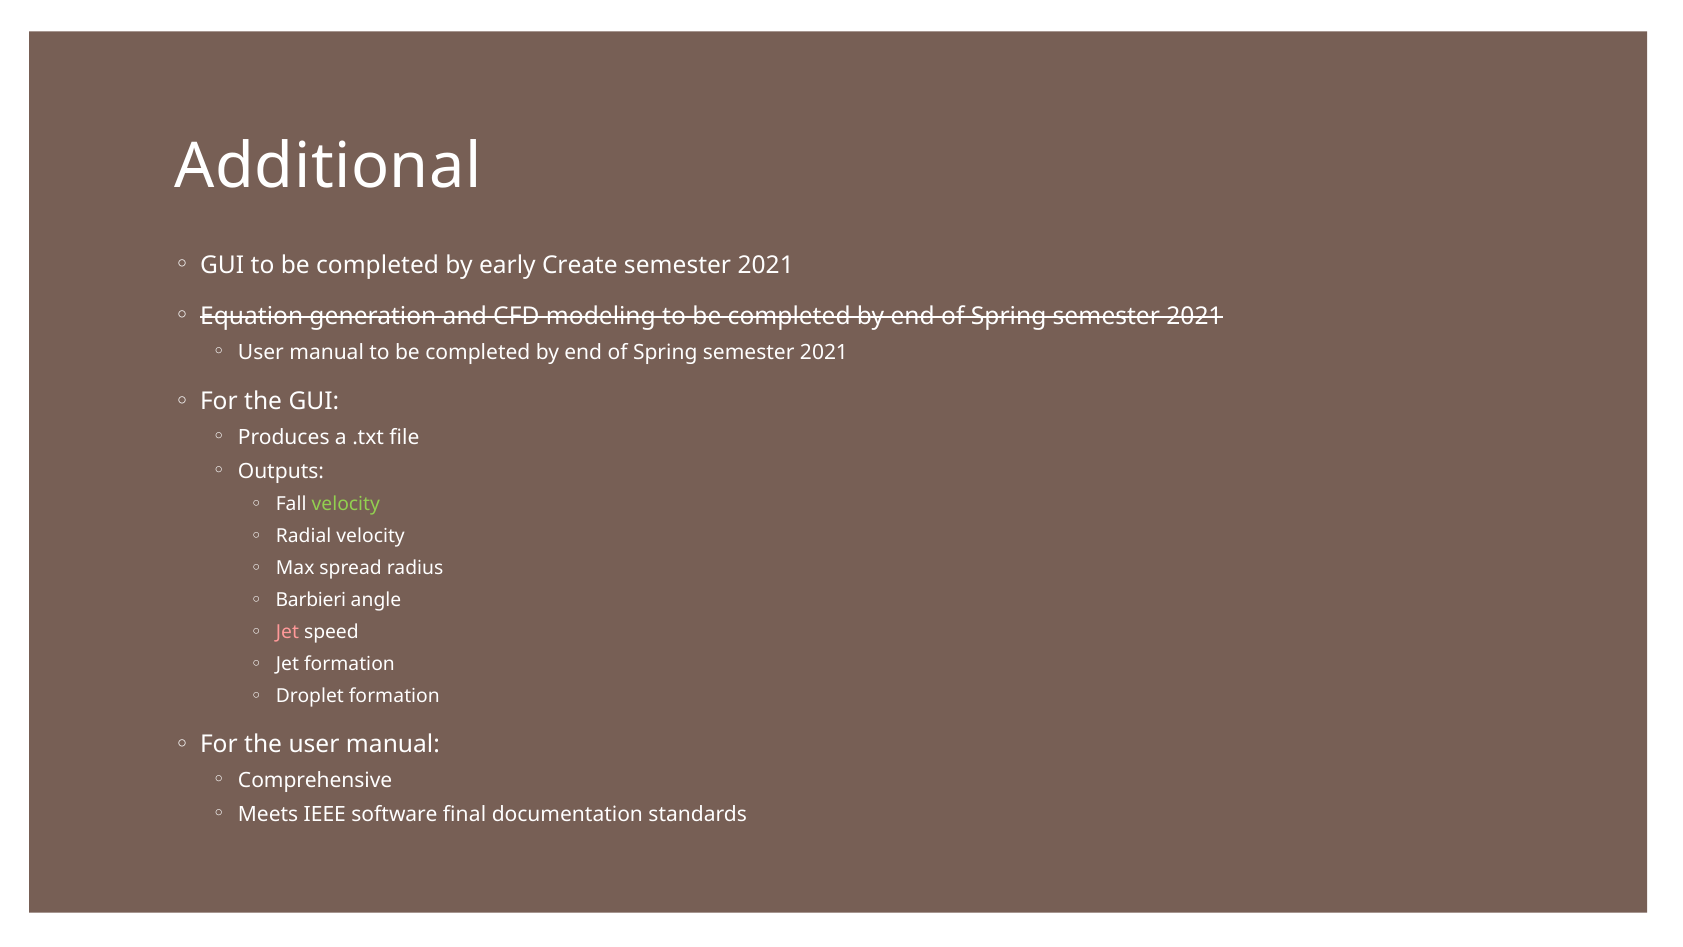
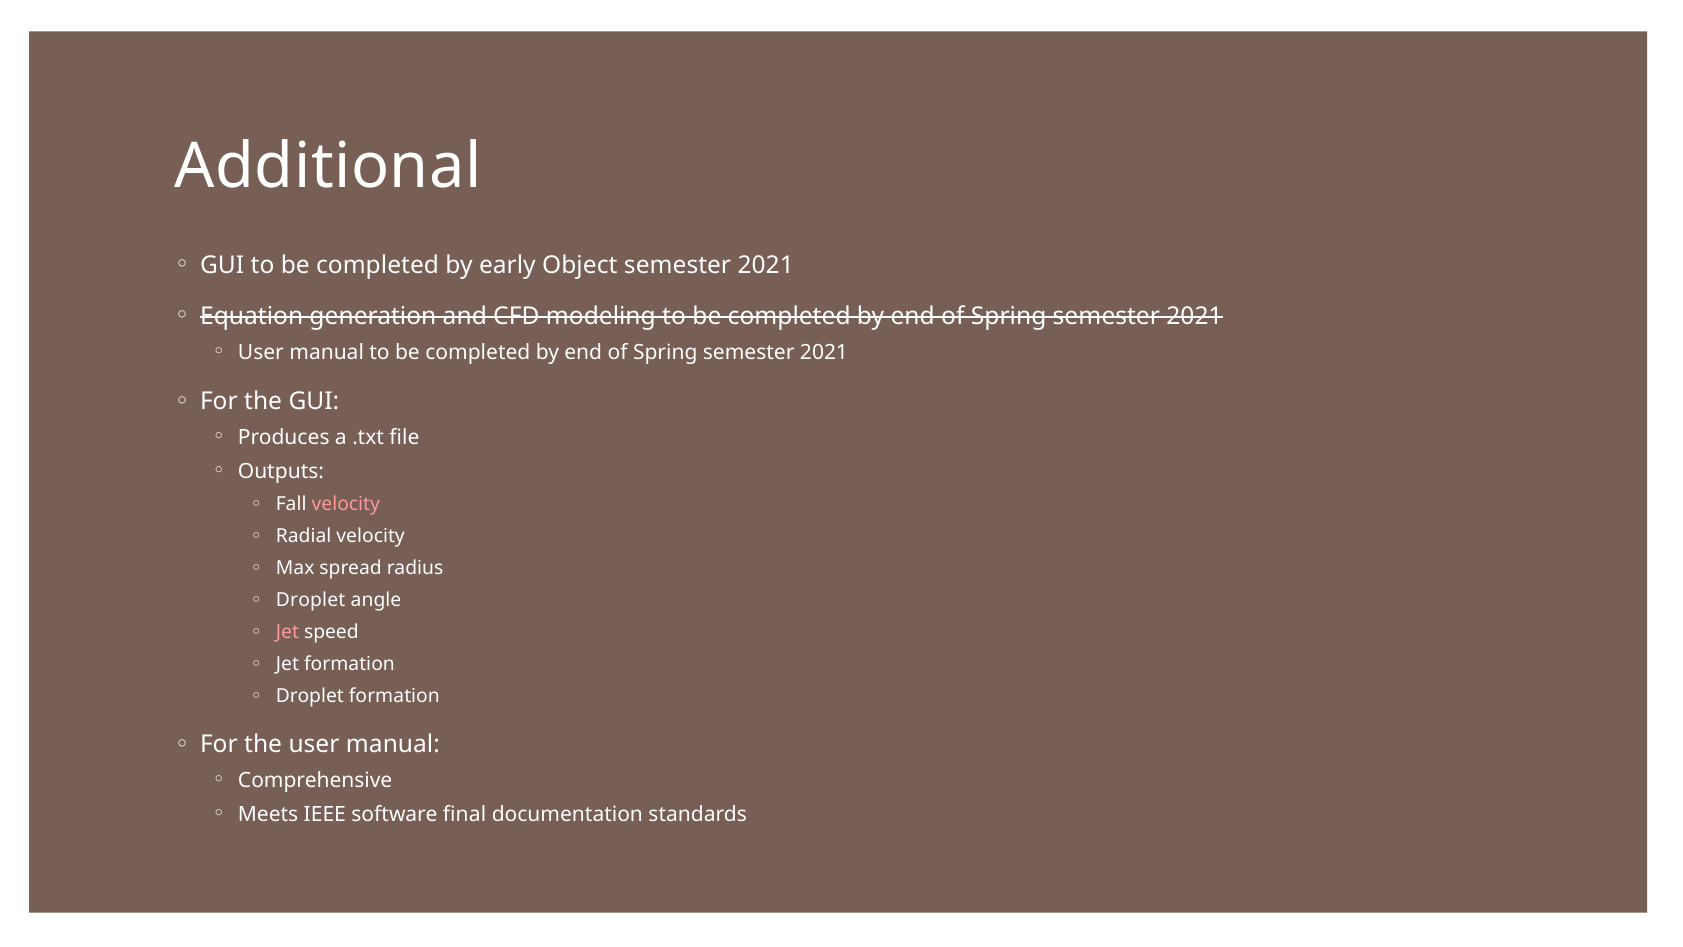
Create: Create -> Object
velocity at (346, 504) colour: light green -> pink
Barbieri at (311, 600): Barbieri -> Droplet
